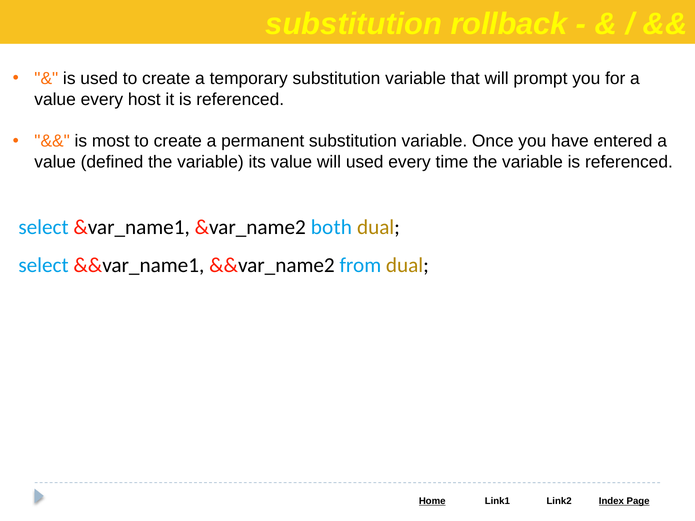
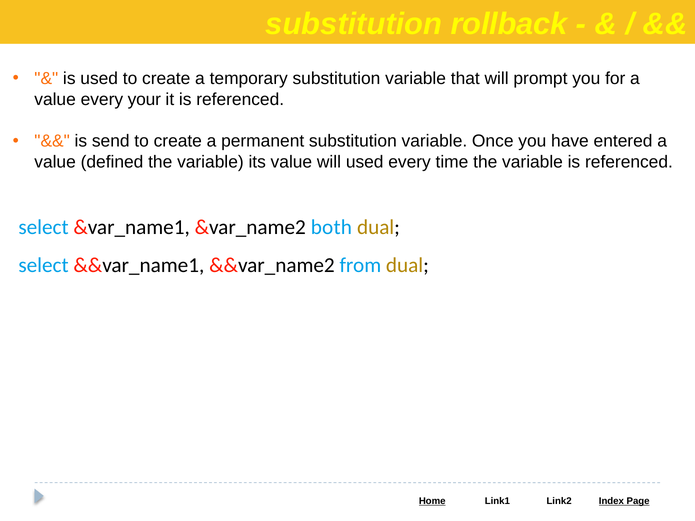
host: host -> your
most: most -> send
